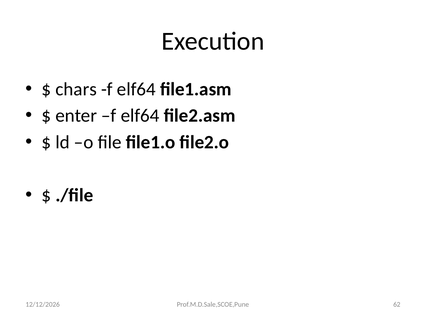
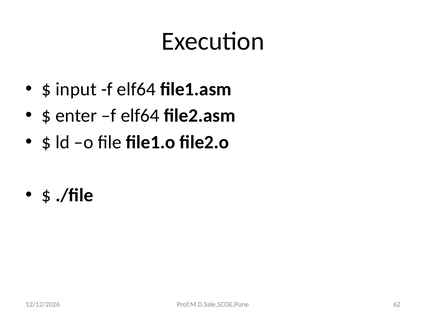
chars: chars -> input
